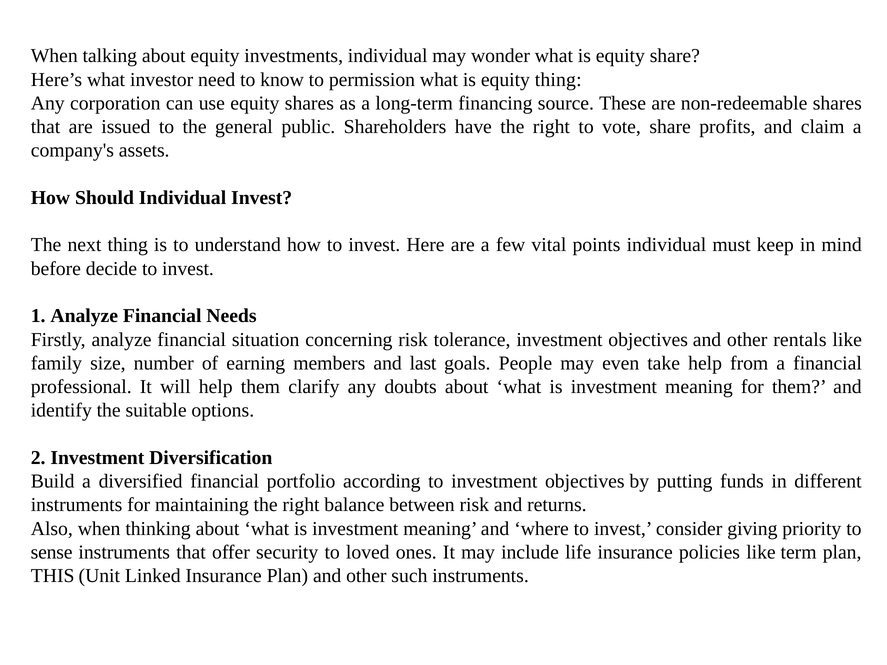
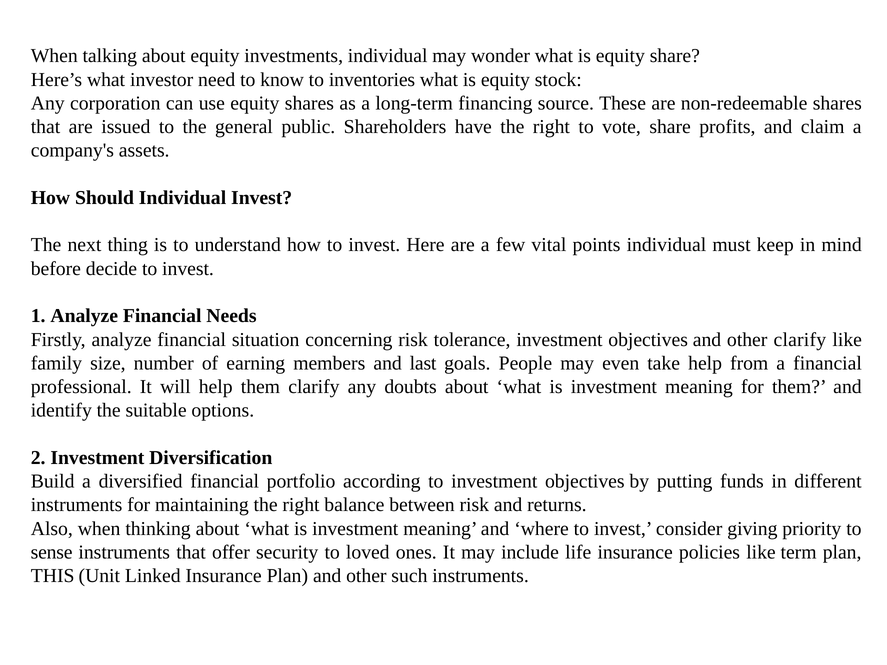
permission: permission -> inventories
equity thing: thing -> stock
other rentals: rentals -> clarify
